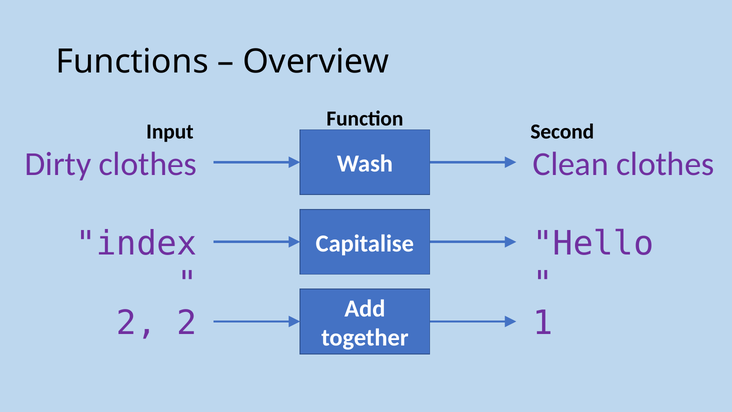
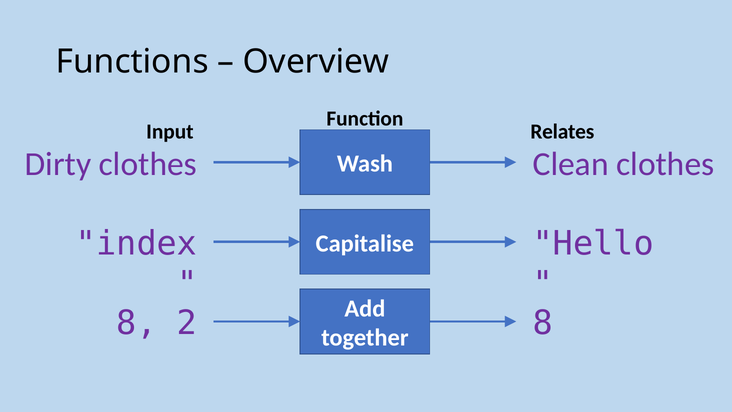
Second: Second -> Relates
2 at (137, 323): 2 -> 8
together 1: 1 -> 8
